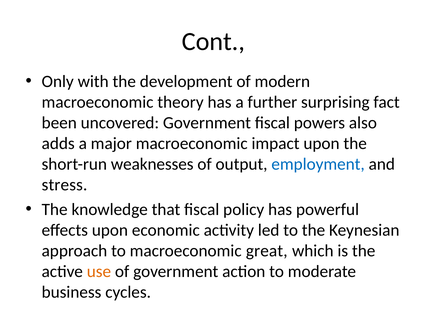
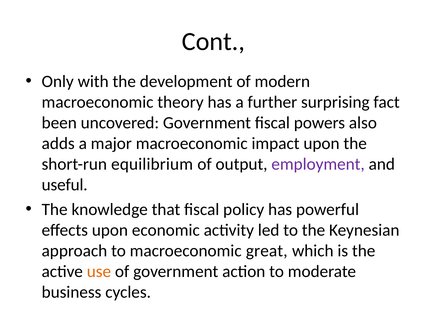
weaknesses: weaknesses -> equilibrium
employment colour: blue -> purple
stress: stress -> useful
